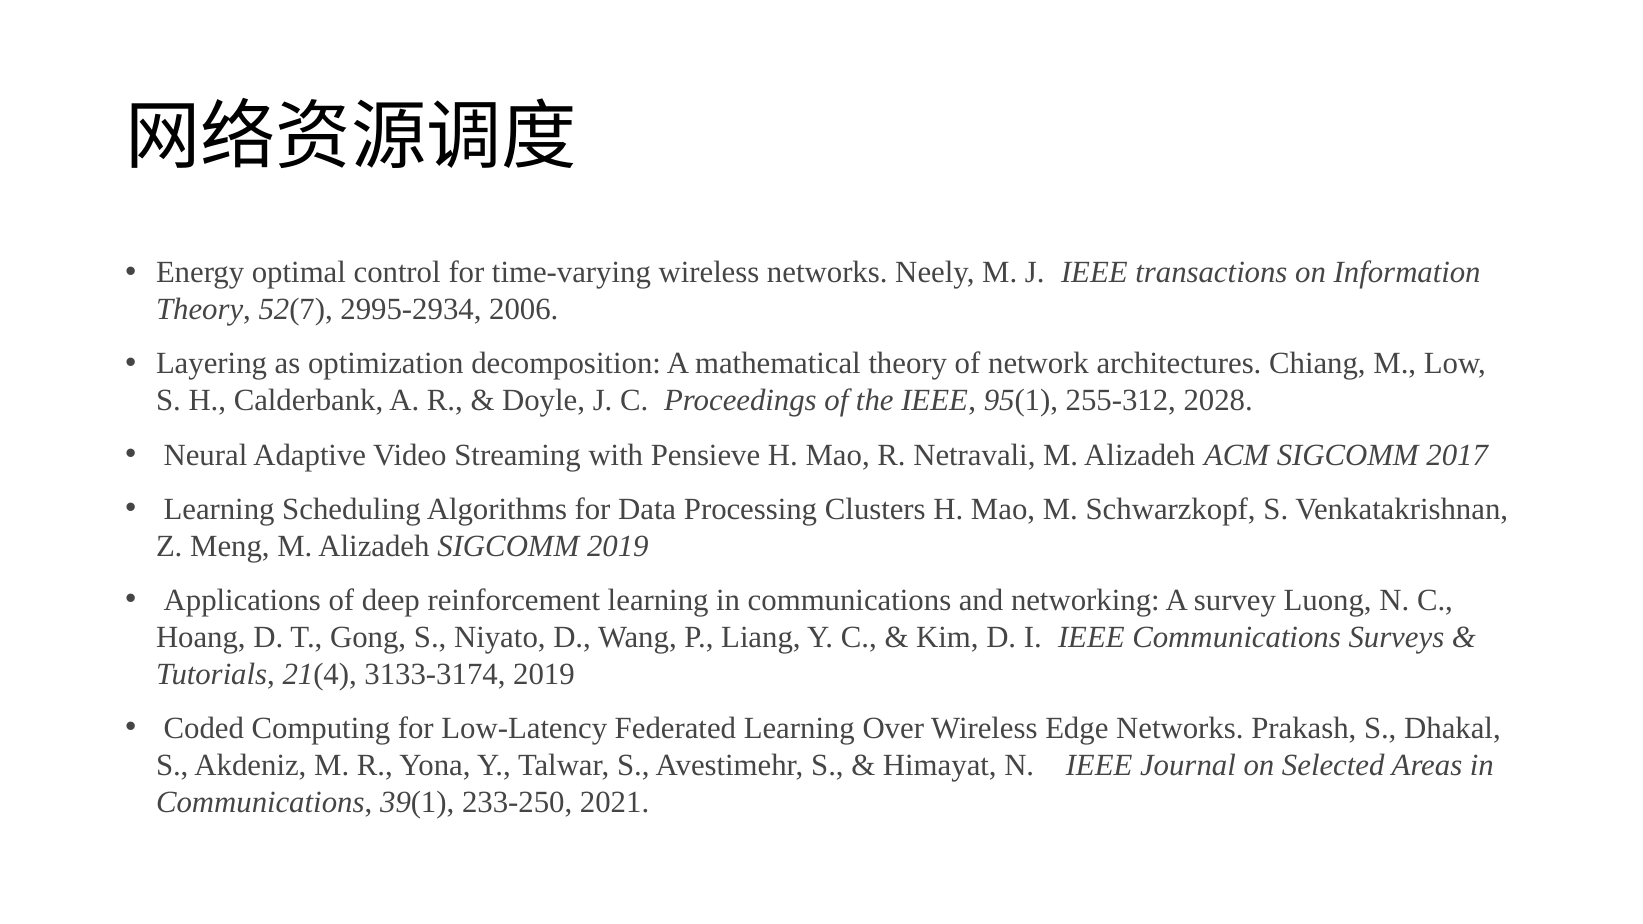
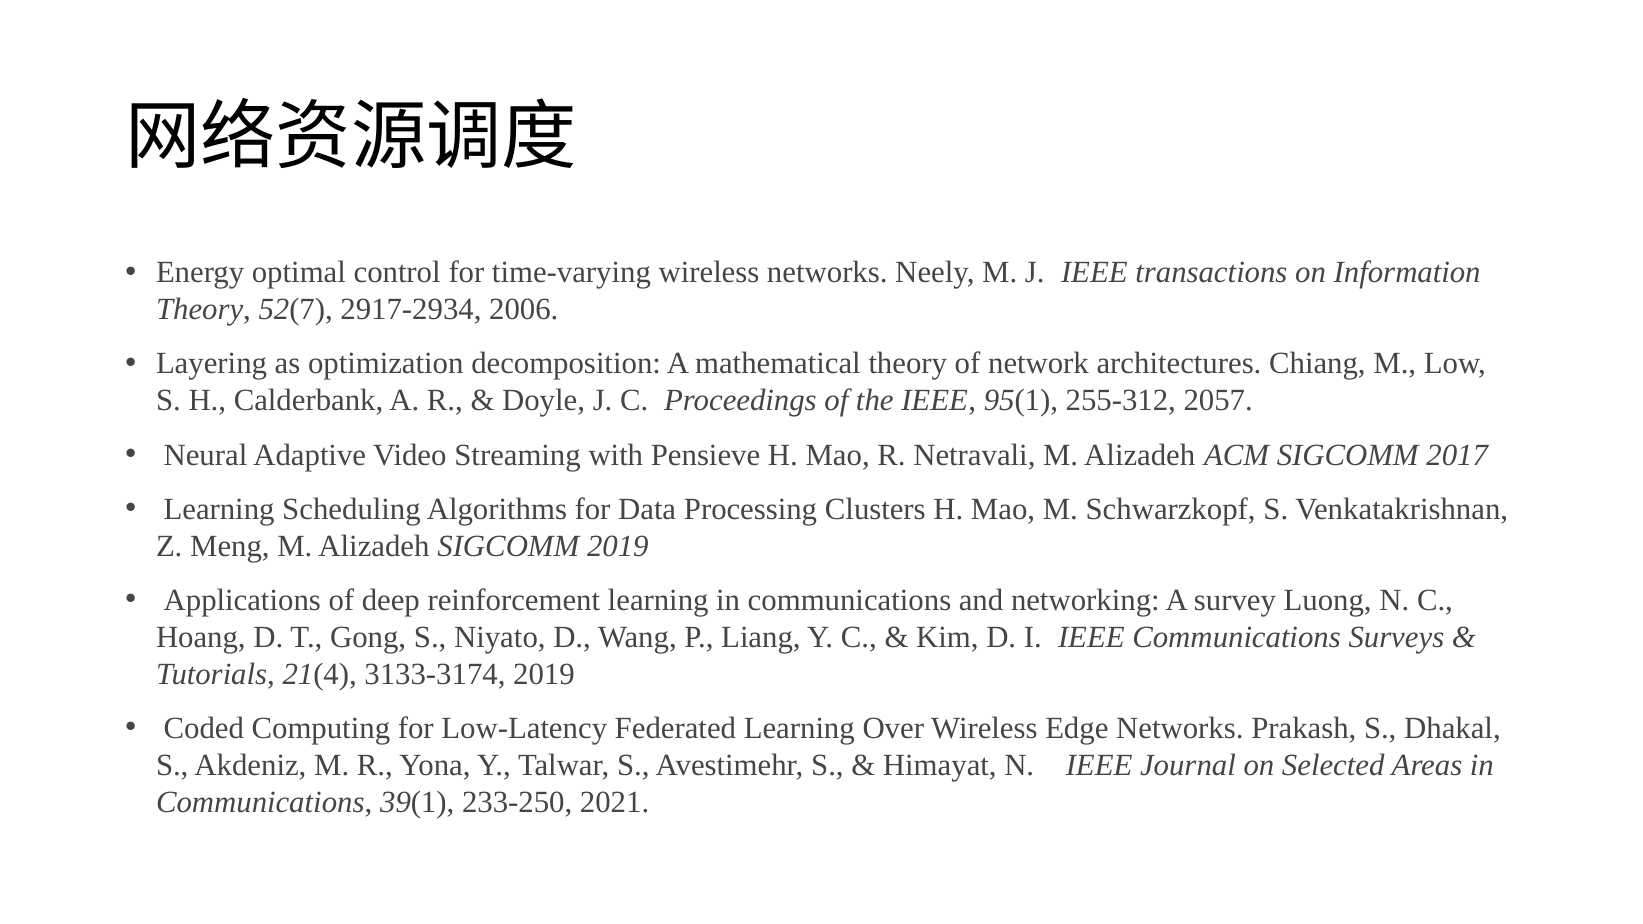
2995-2934: 2995-2934 -> 2917-2934
2028: 2028 -> 2057
